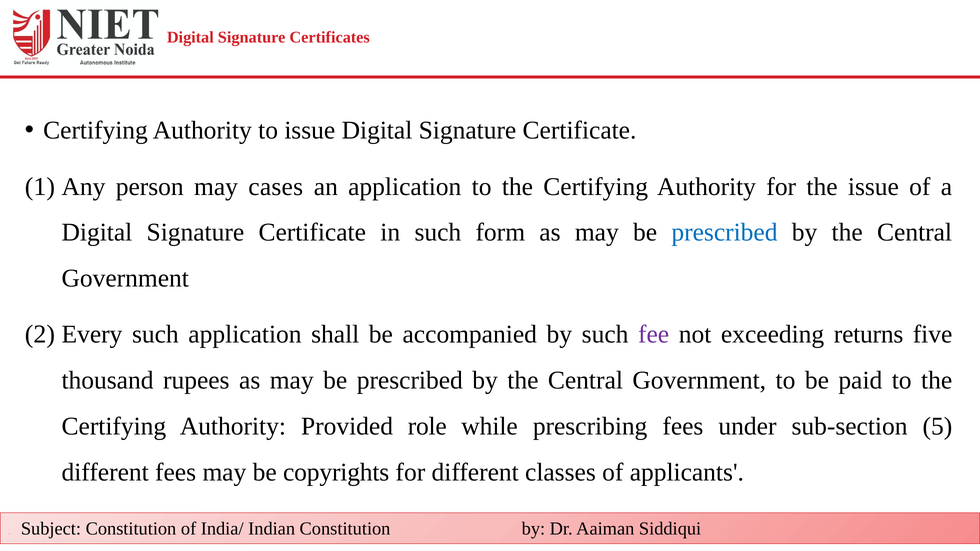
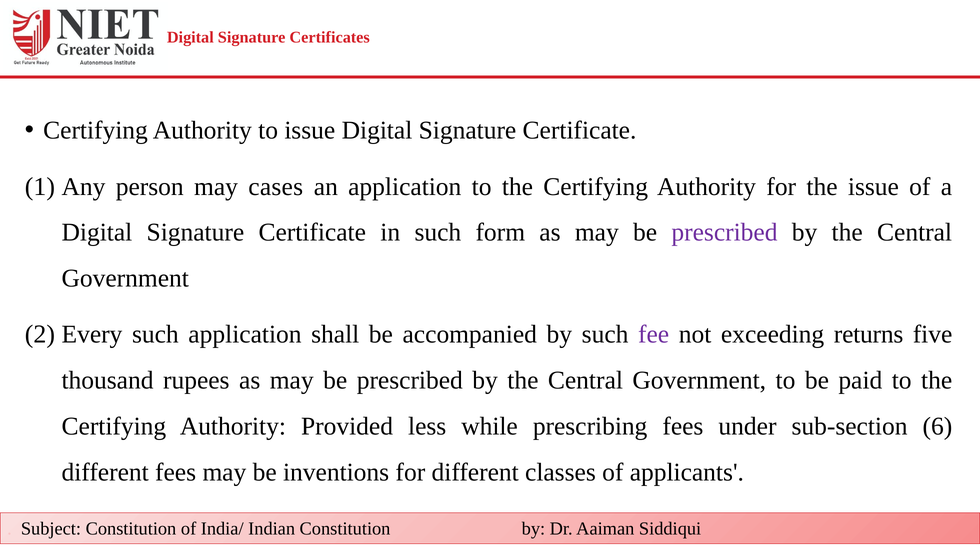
prescribed at (725, 233) colour: blue -> purple
role: role -> less
5: 5 -> 6
copyrights: copyrights -> inventions
